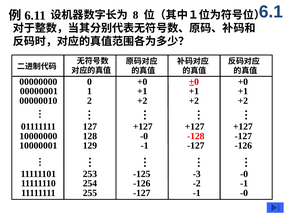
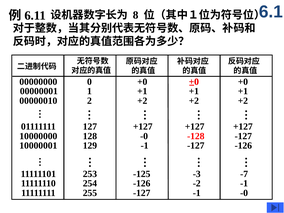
-0 at (244, 174): -0 -> -7
